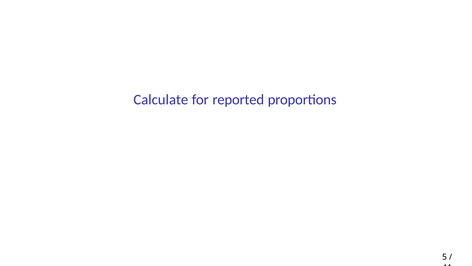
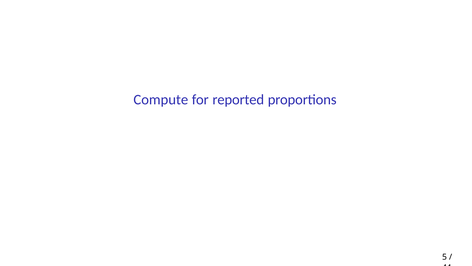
Calculate: Calculate -> Compute
